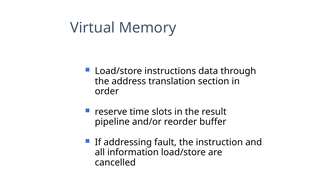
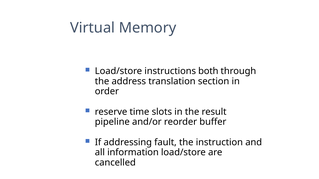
data: data -> both
